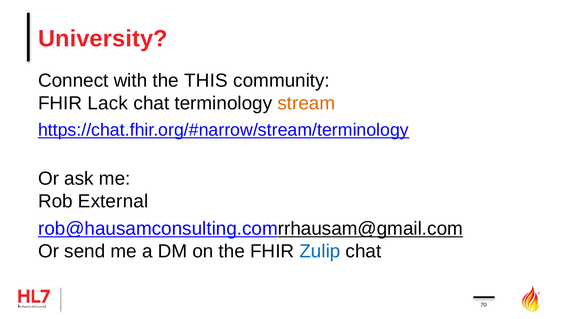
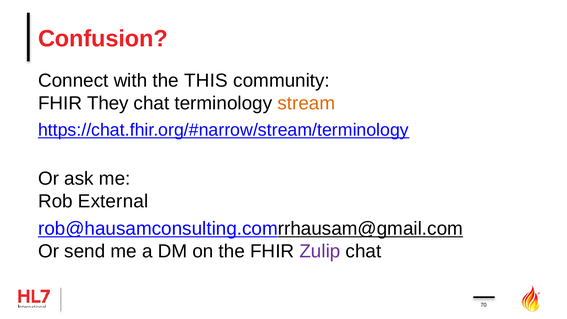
University: University -> Confusion
Lack: Lack -> They
Zulip colour: blue -> purple
